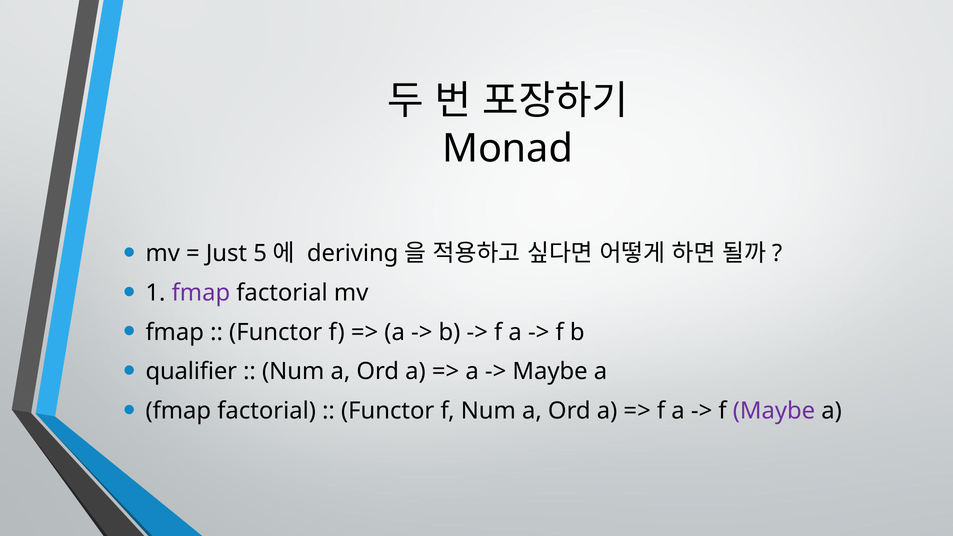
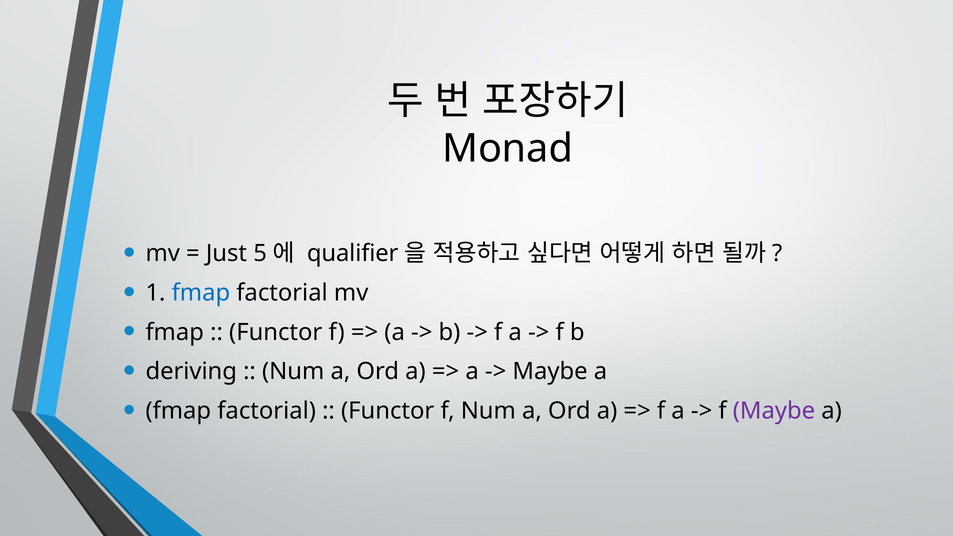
deriving: deriving -> qualifier
fmap at (201, 293) colour: purple -> blue
qualifier: qualifier -> deriving
